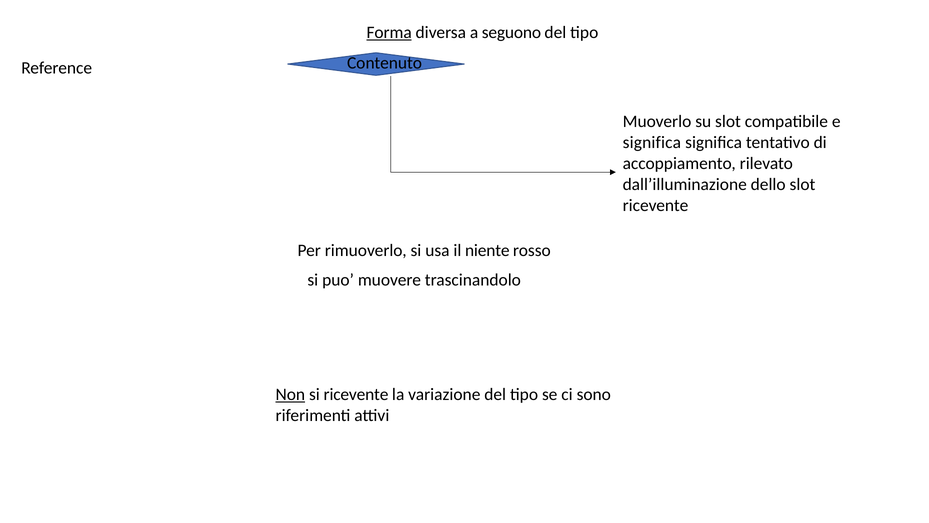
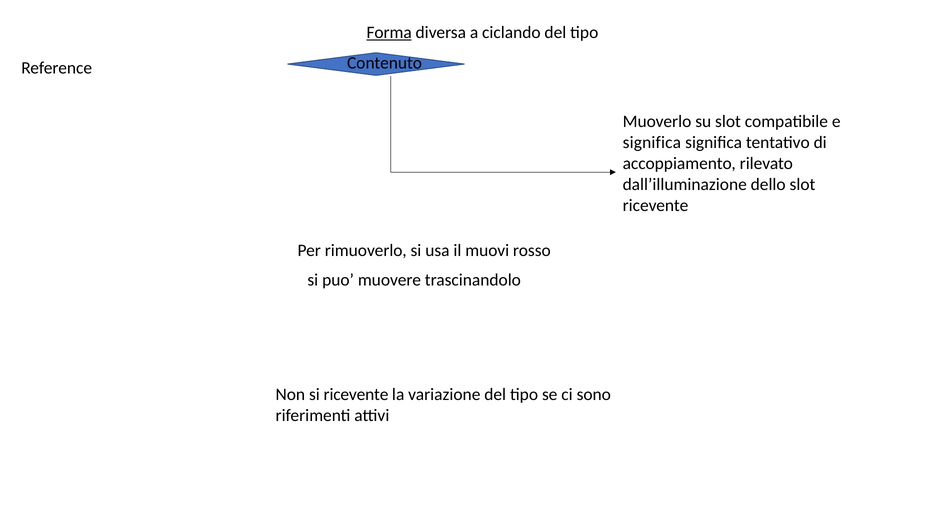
seguono: seguono -> ciclando
niente: niente -> muovi
Non underline: present -> none
